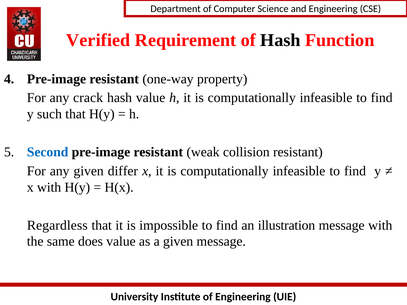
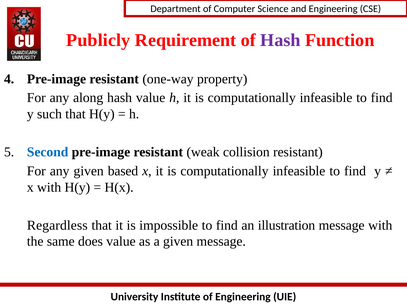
Verified: Verified -> Publicly
Hash at (280, 40) colour: black -> purple
crack: crack -> along
differ: differ -> based
